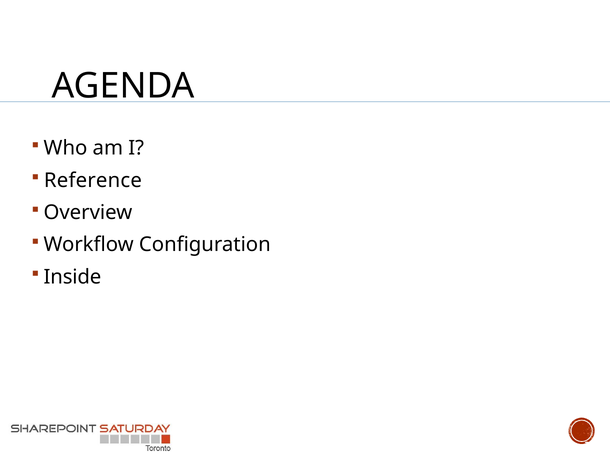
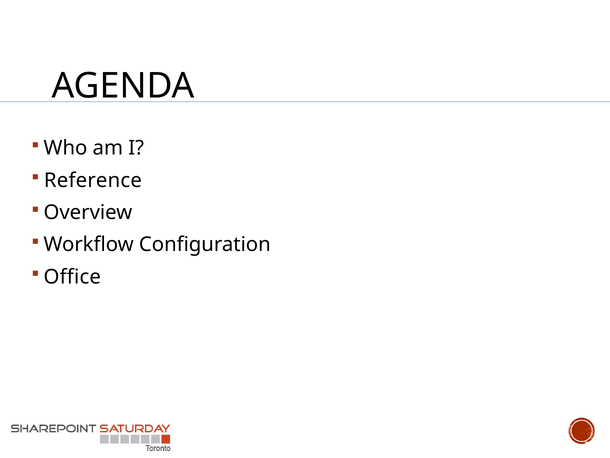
Inside: Inside -> Office
